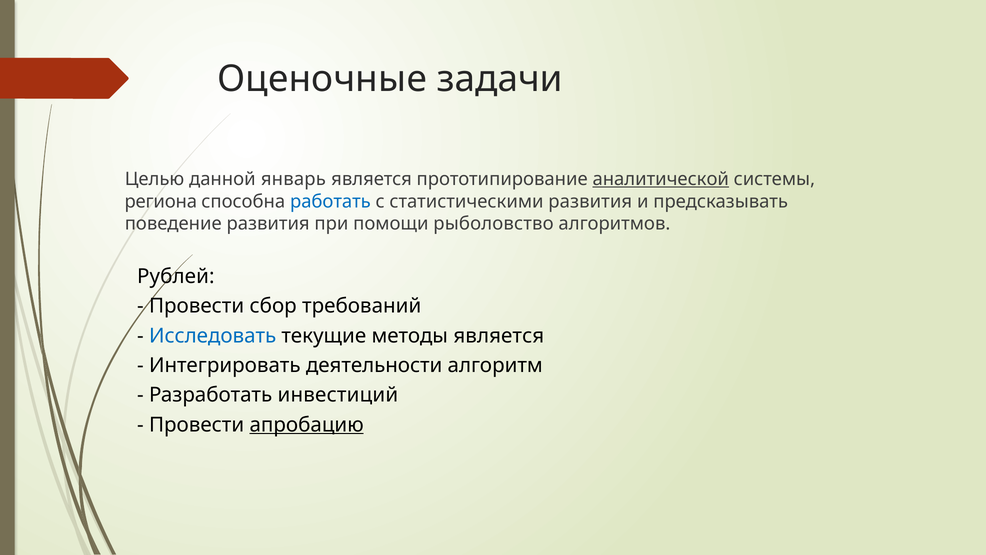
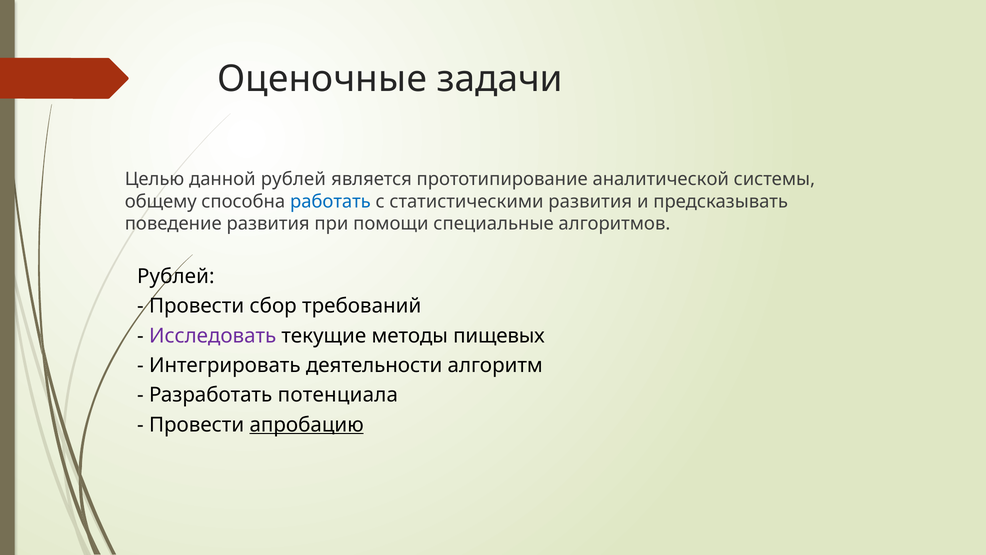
данной январь: январь -> рублей
аналитической underline: present -> none
региона: региона -> общему
рыболовство: рыболовство -> специальные
Исследовать colour: blue -> purple
методы является: является -> пищевых
инвестиций: инвестиций -> потенциала
